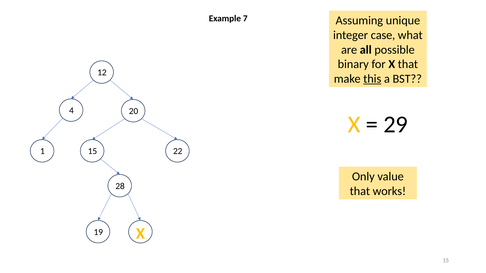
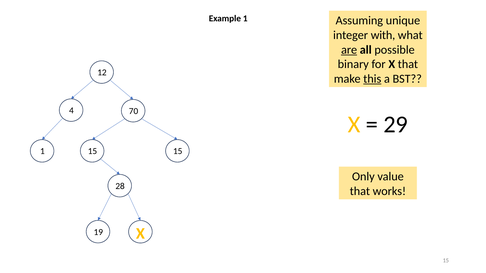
Example 7: 7 -> 1
case: case -> with
are underline: none -> present
20: 20 -> 70
1 22: 22 -> 15
